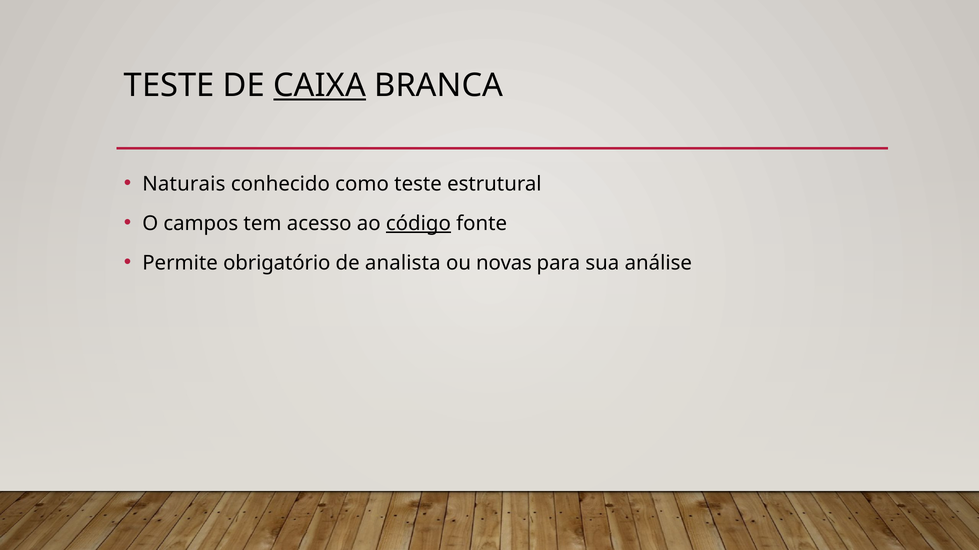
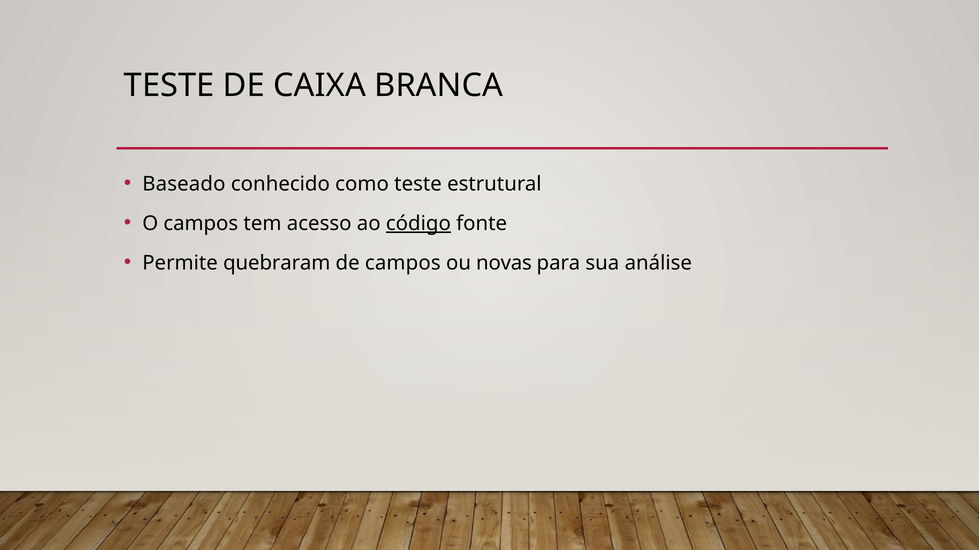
CAIXA underline: present -> none
Naturais: Naturais -> Baseado
obrigatório: obrigatório -> quebraram
de analista: analista -> campos
